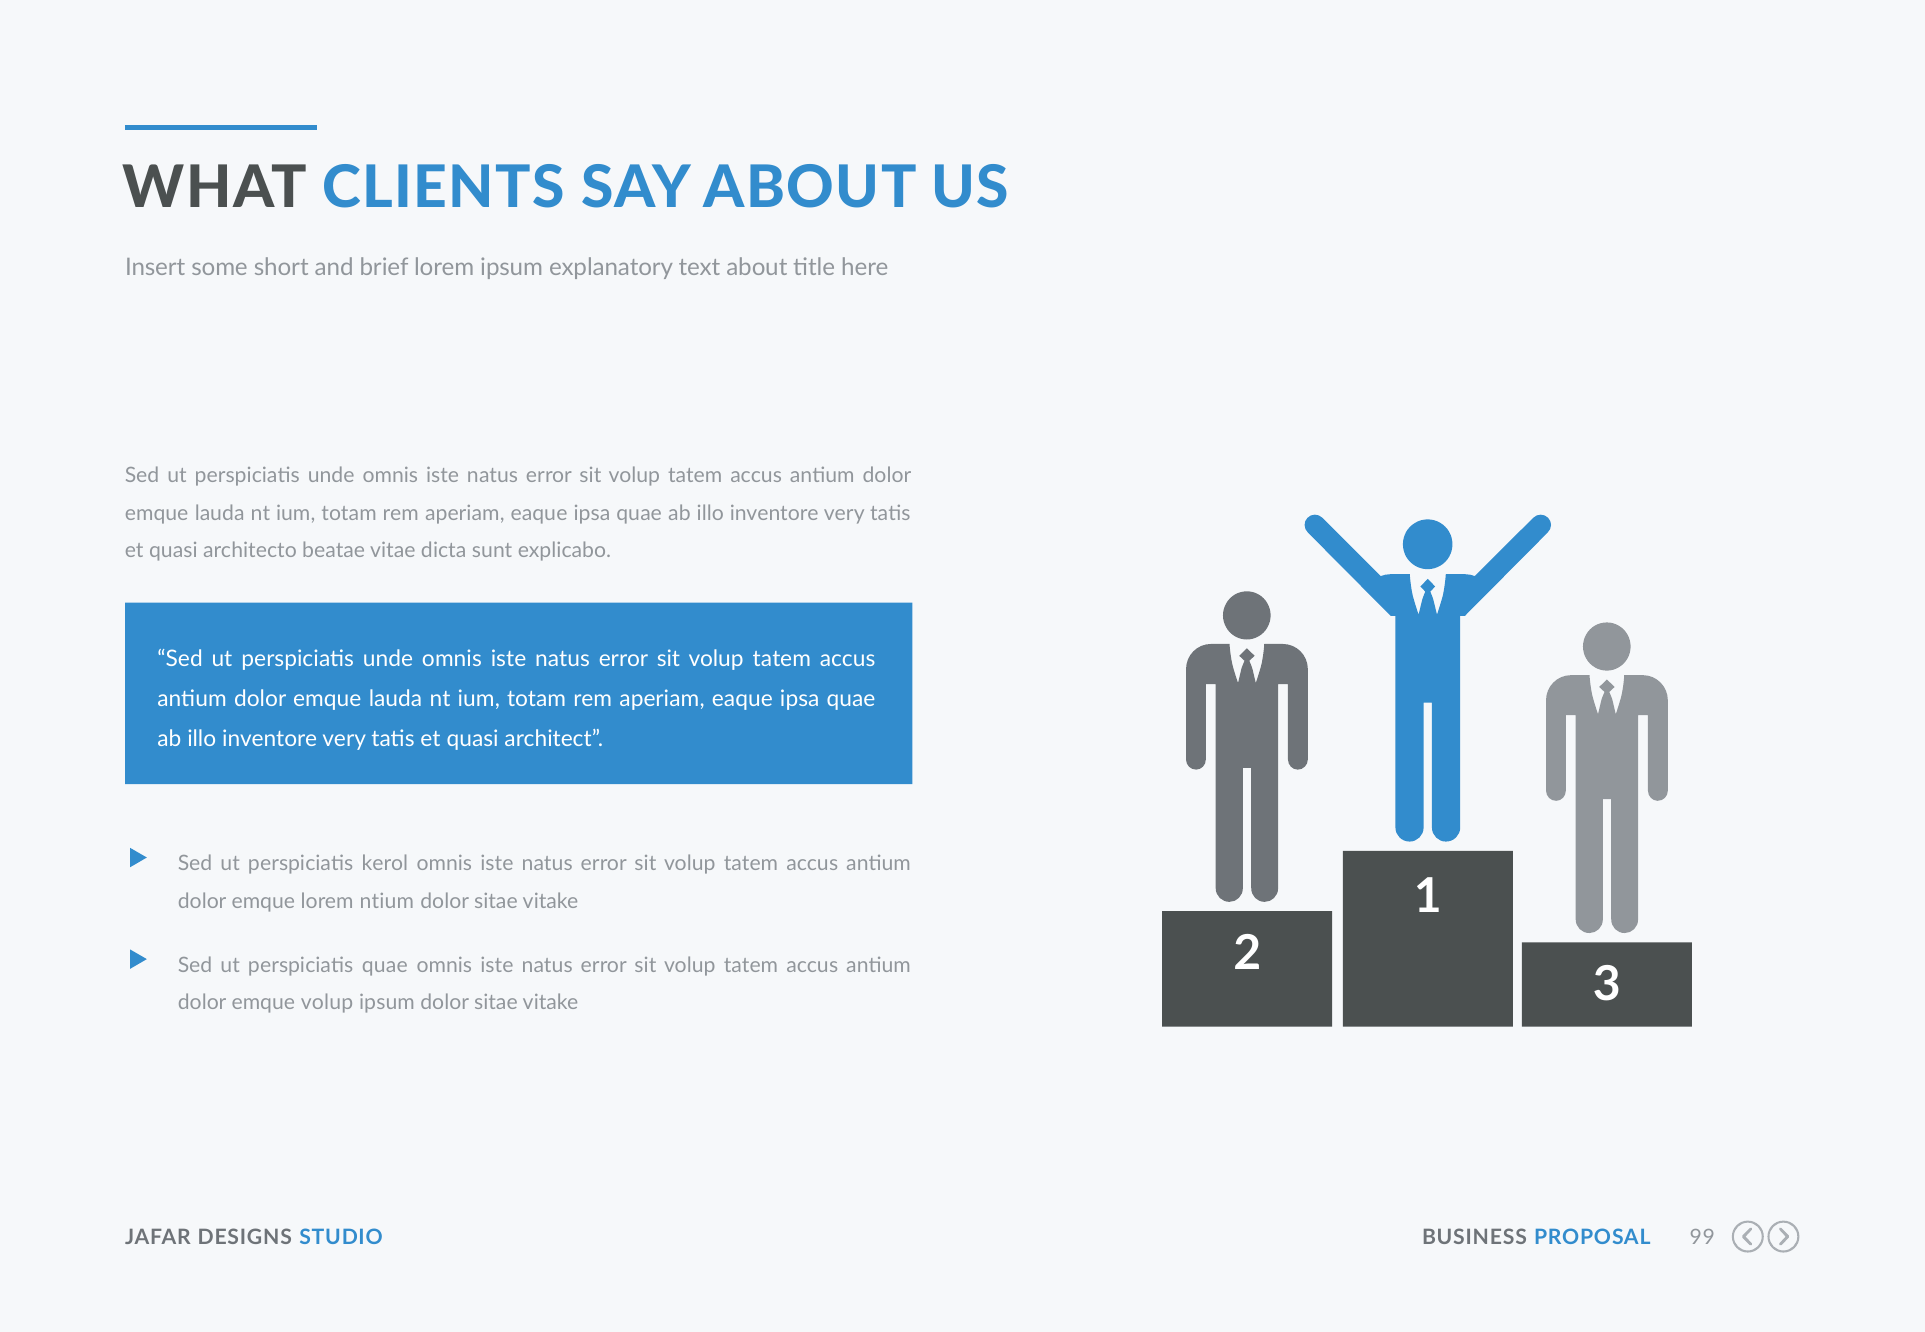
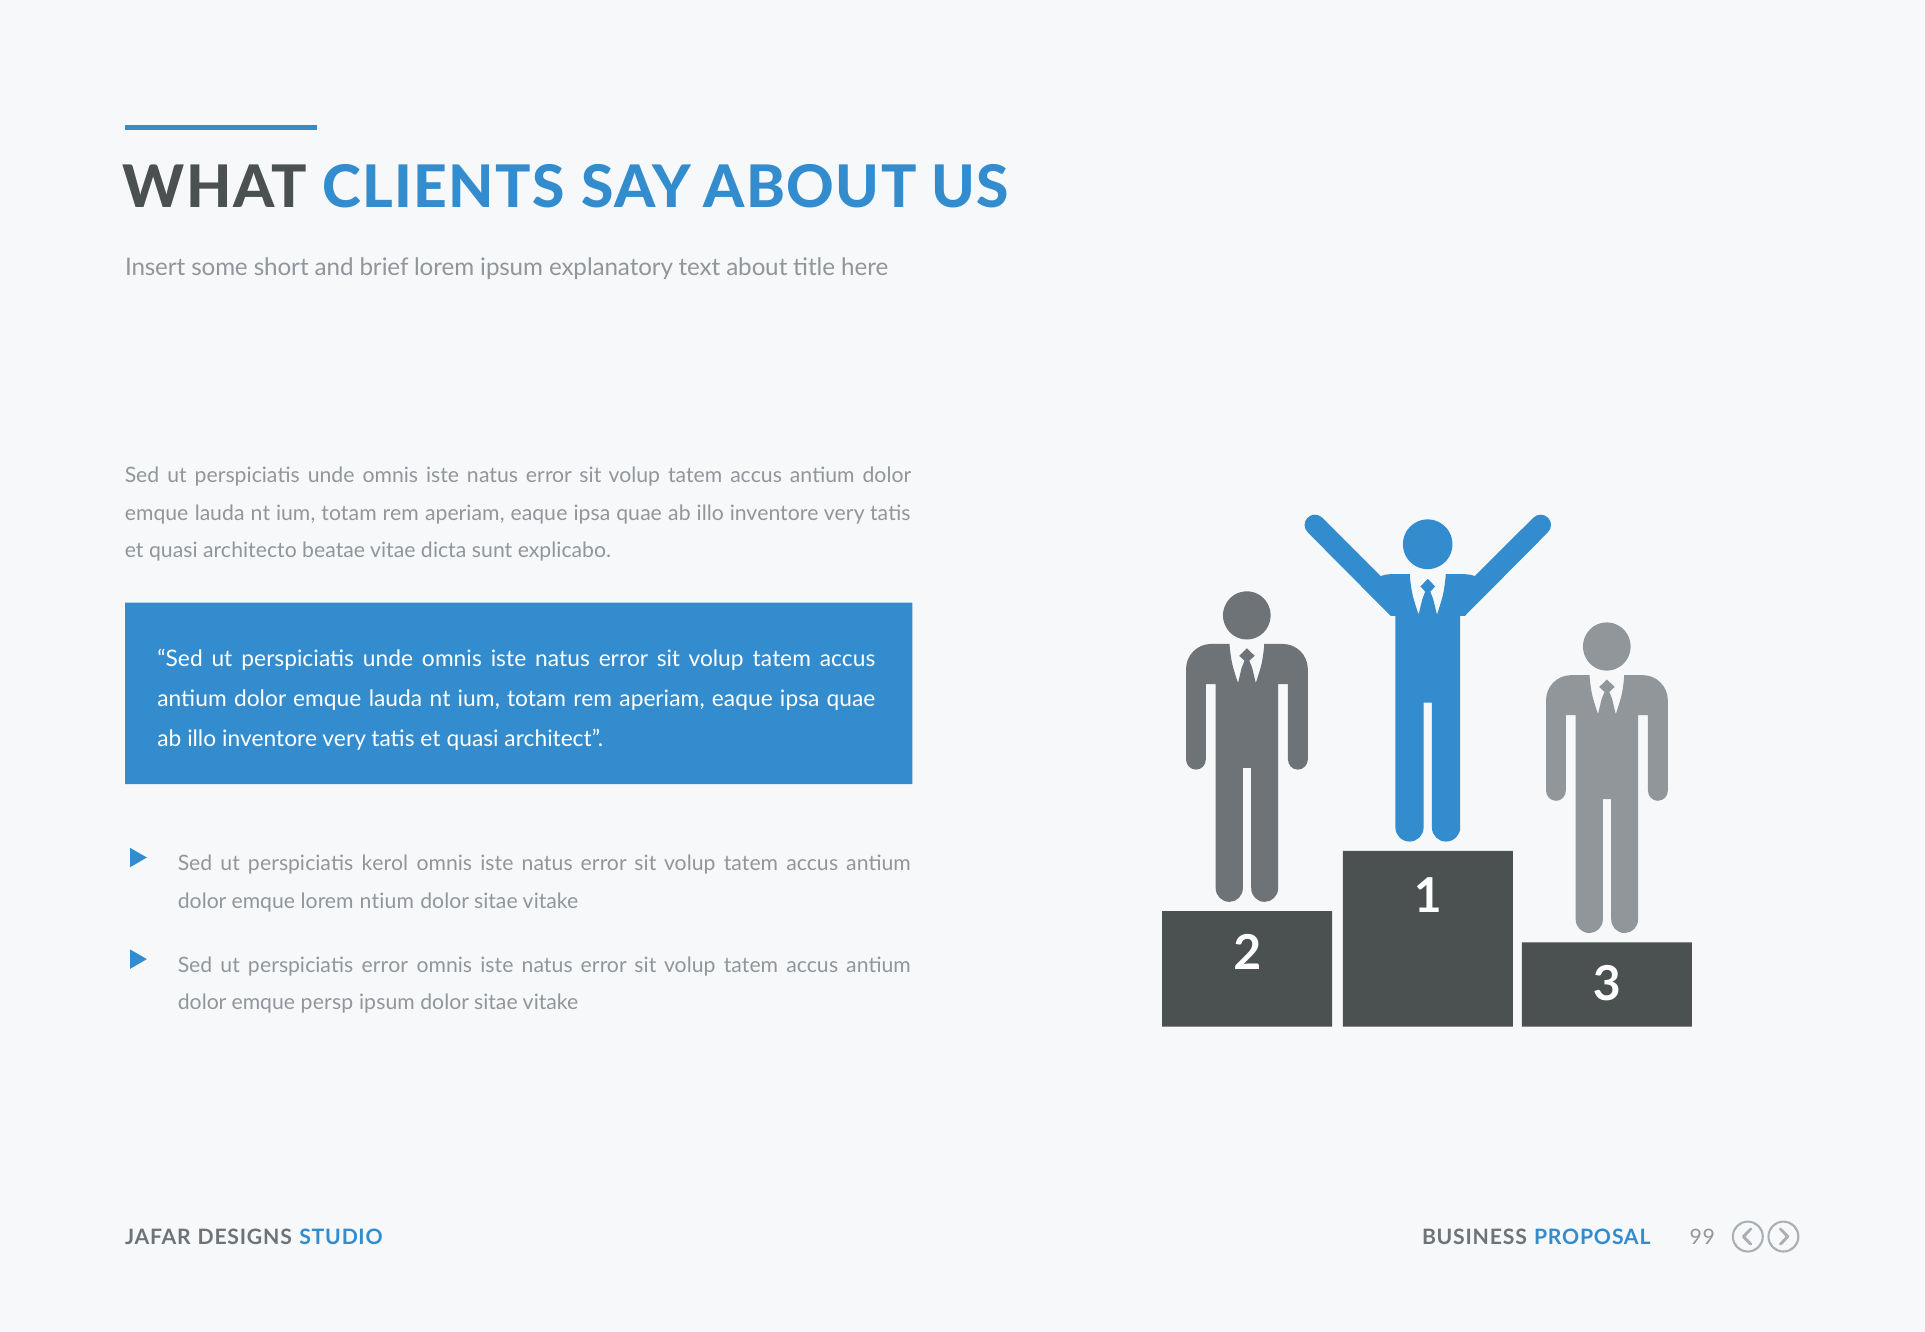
perspiciatis quae: quae -> error
emque volup: volup -> persp
